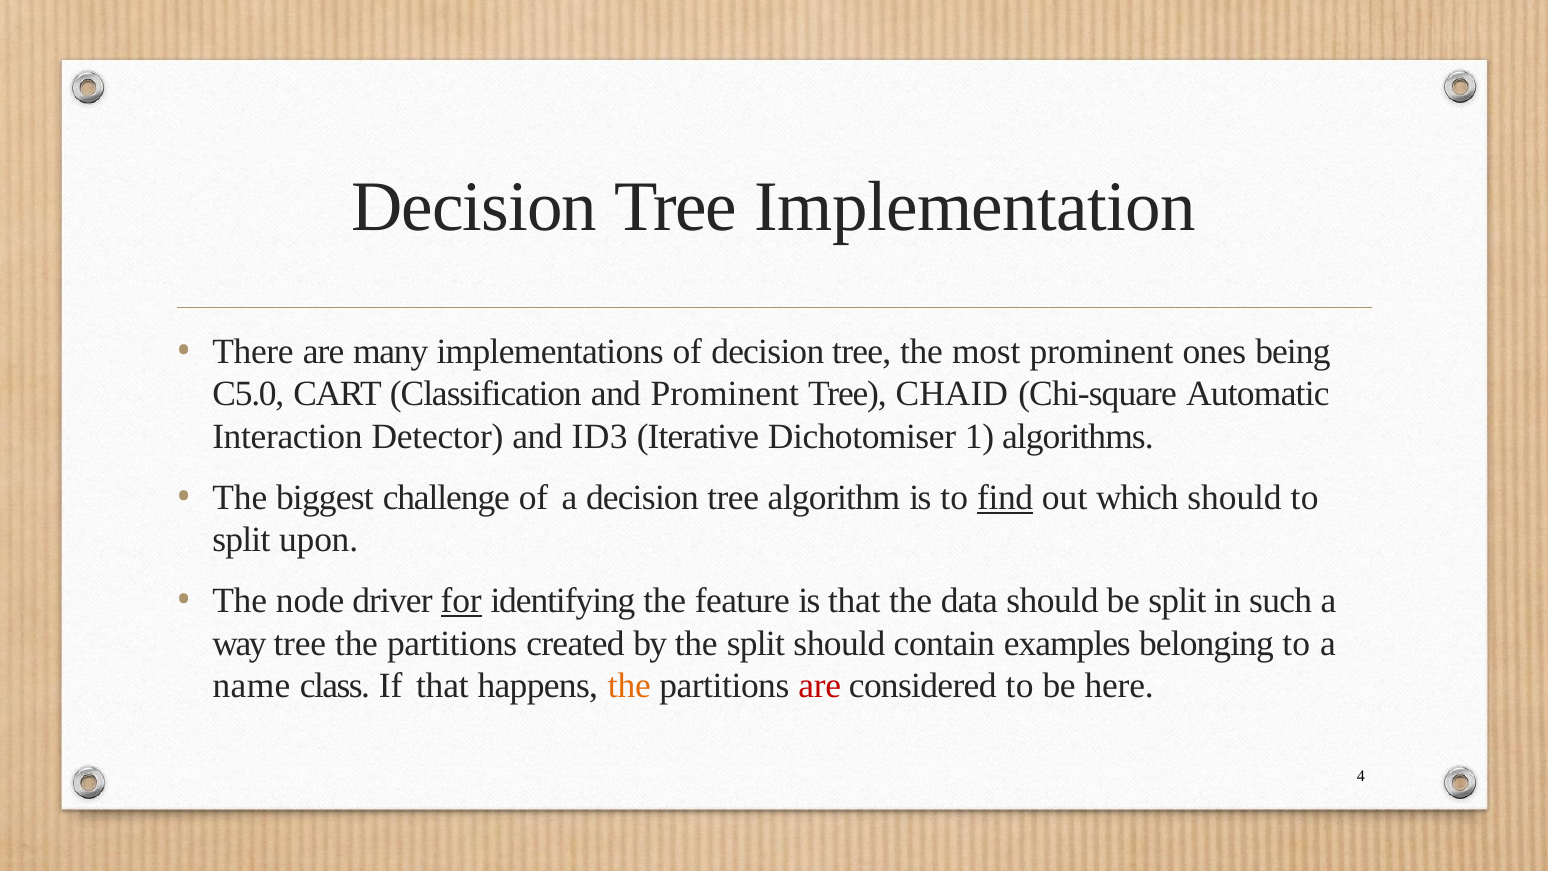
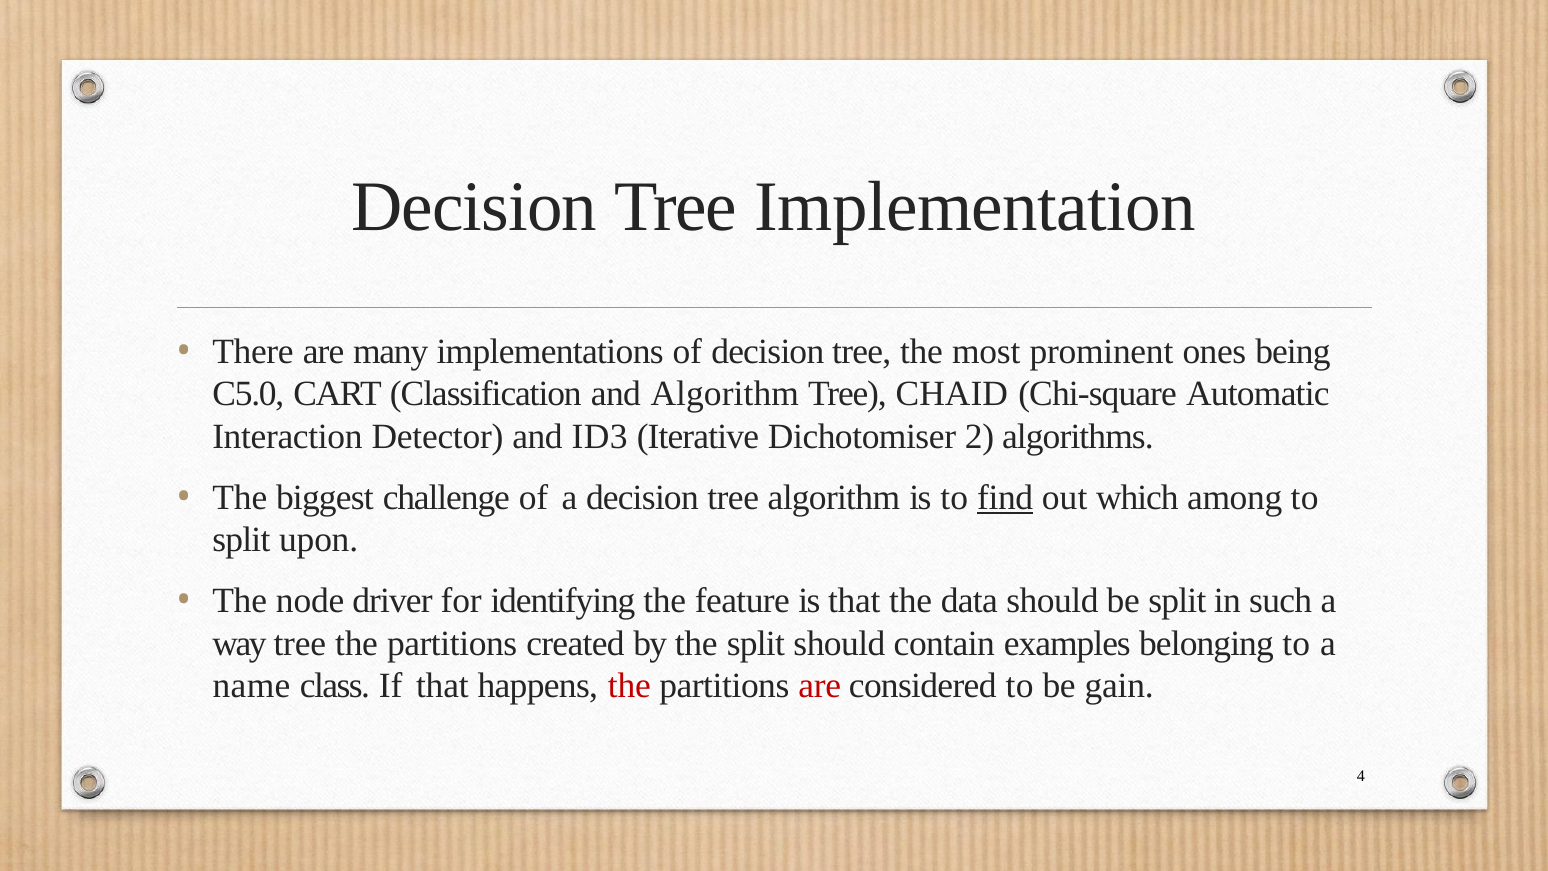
and Prominent: Prominent -> Algorithm
1: 1 -> 2
which should: should -> among
for underline: present -> none
the at (629, 686) colour: orange -> red
here: here -> gain
